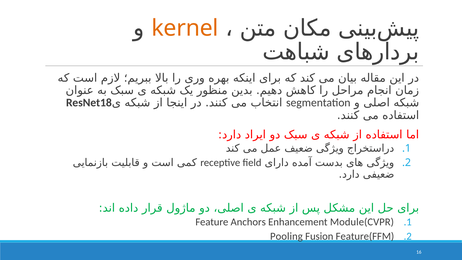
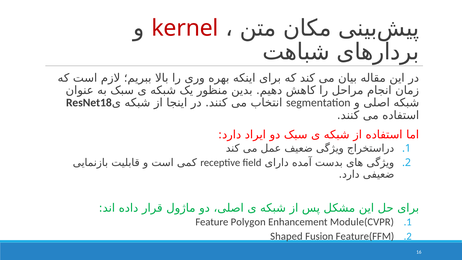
kernel colour: orange -> red
Anchors: Anchors -> Polygon
Pooling: Pooling -> Shaped
